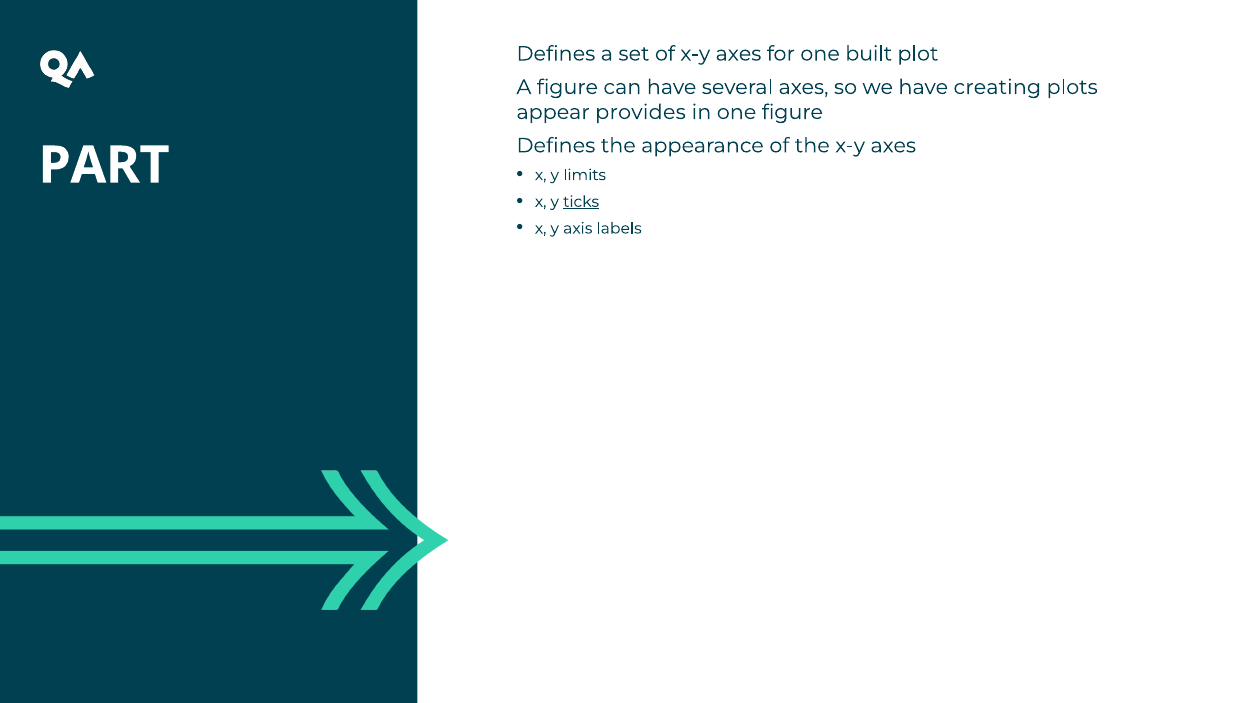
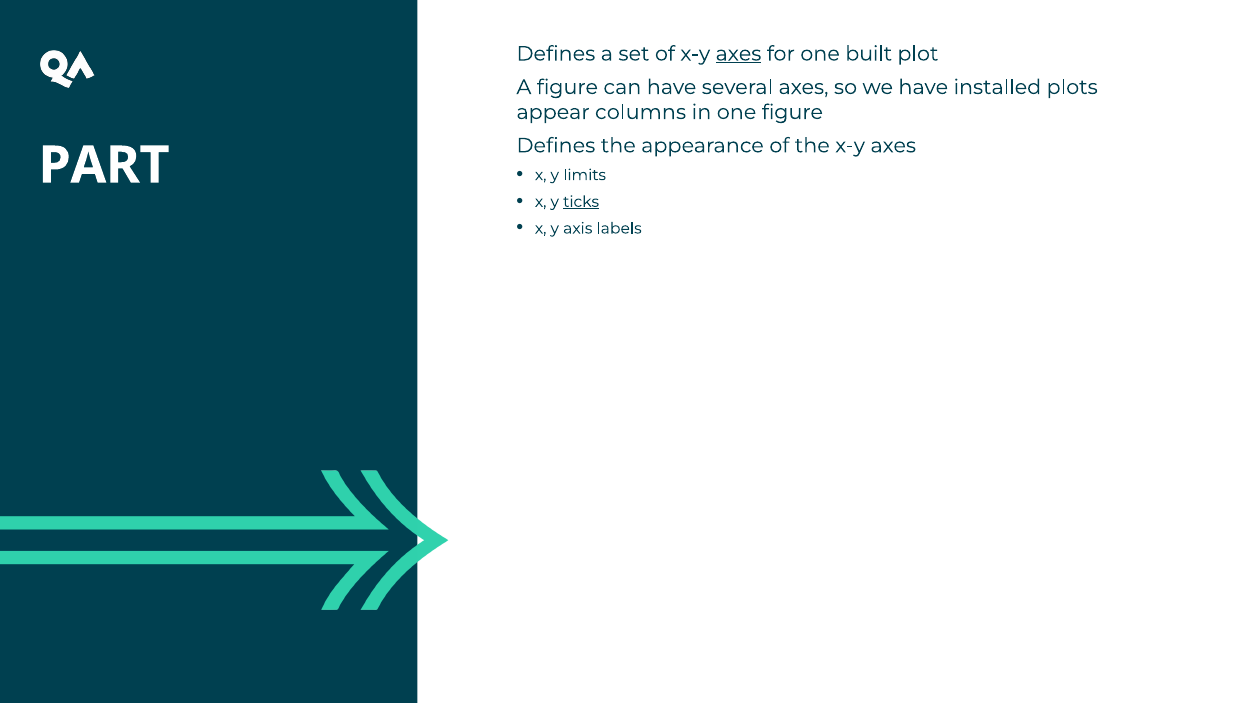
axes at (738, 54) underline: none -> present
creating: creating -> installed
provides: provides -> columns
